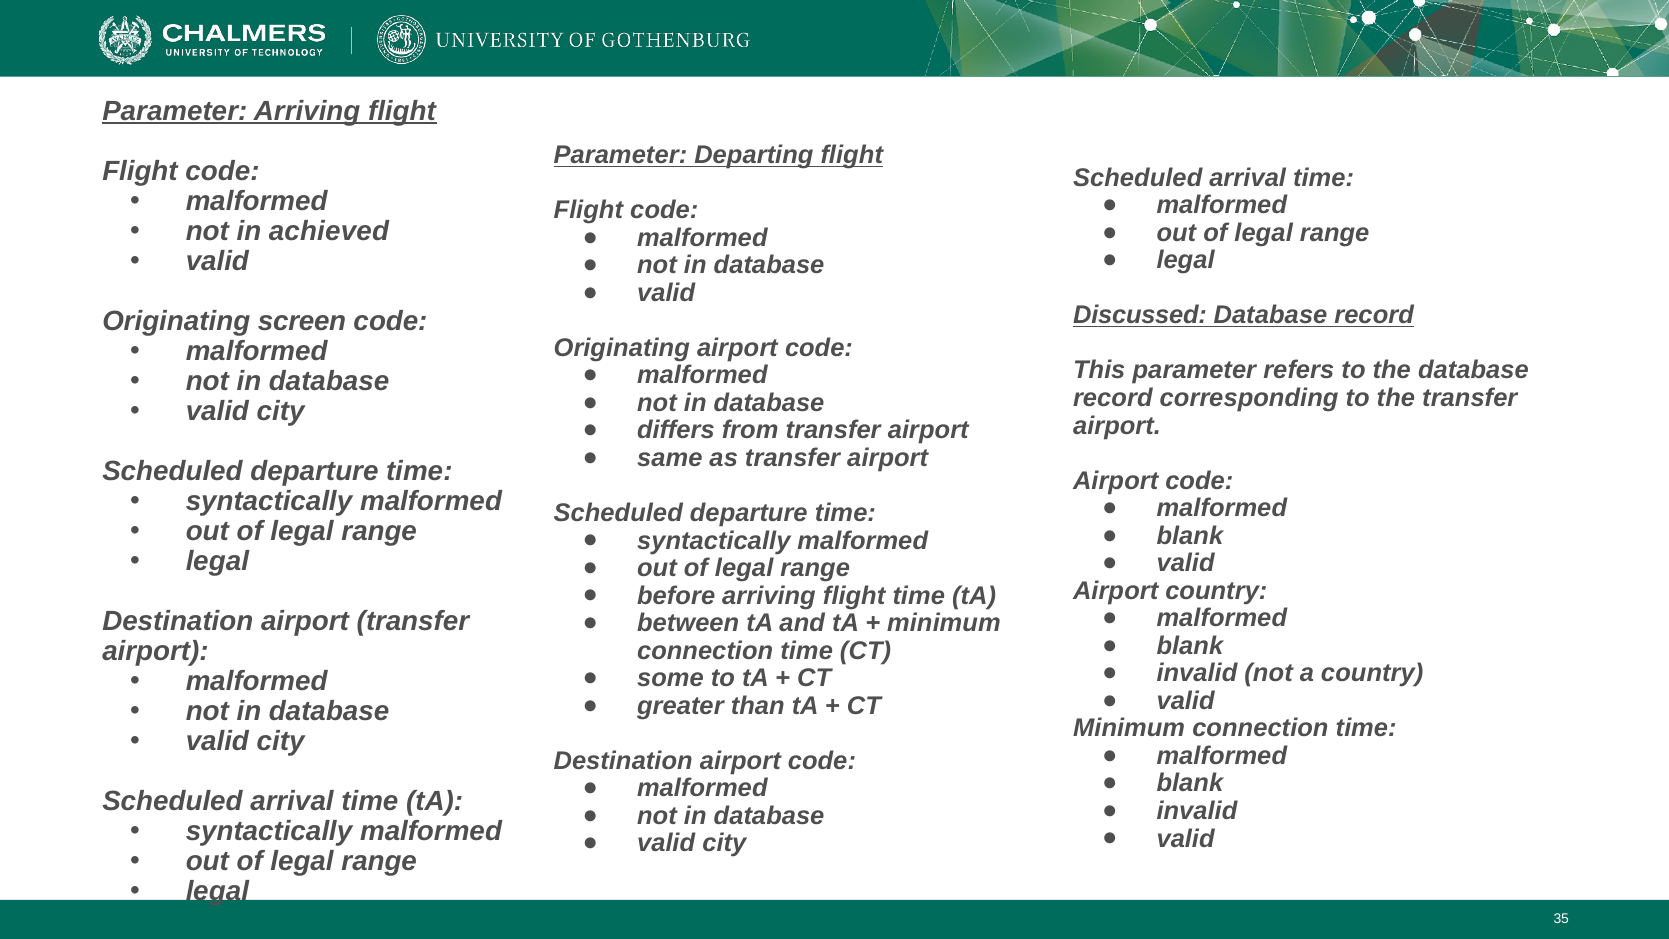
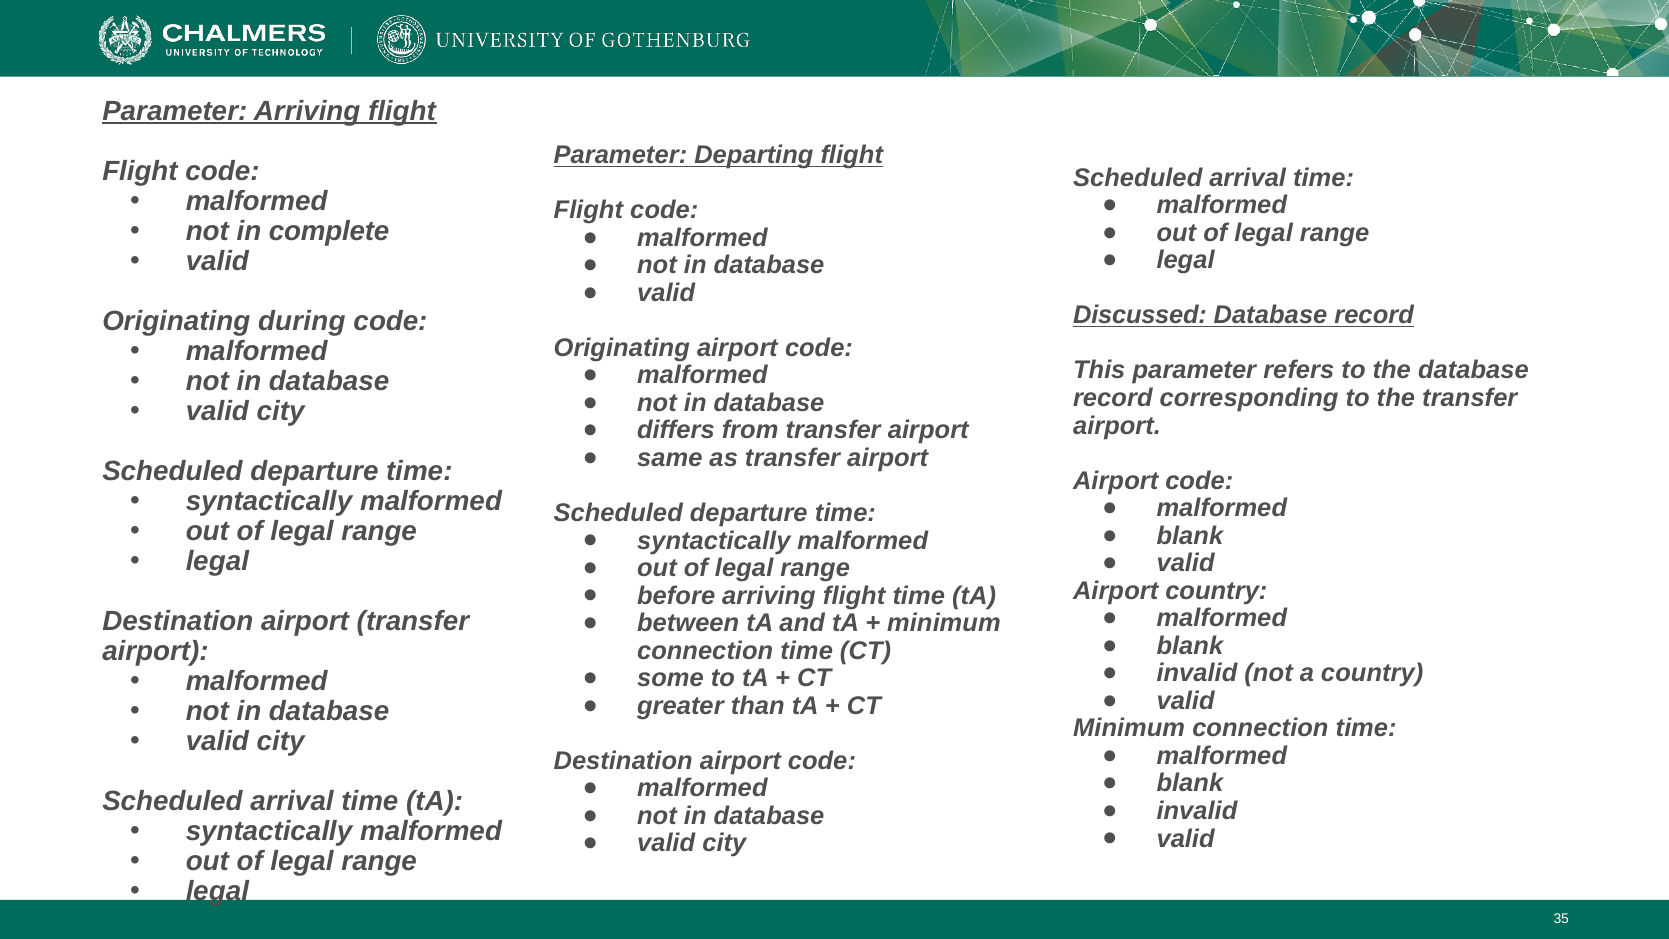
achieved: achieved -> complete
screen: screen -> during
